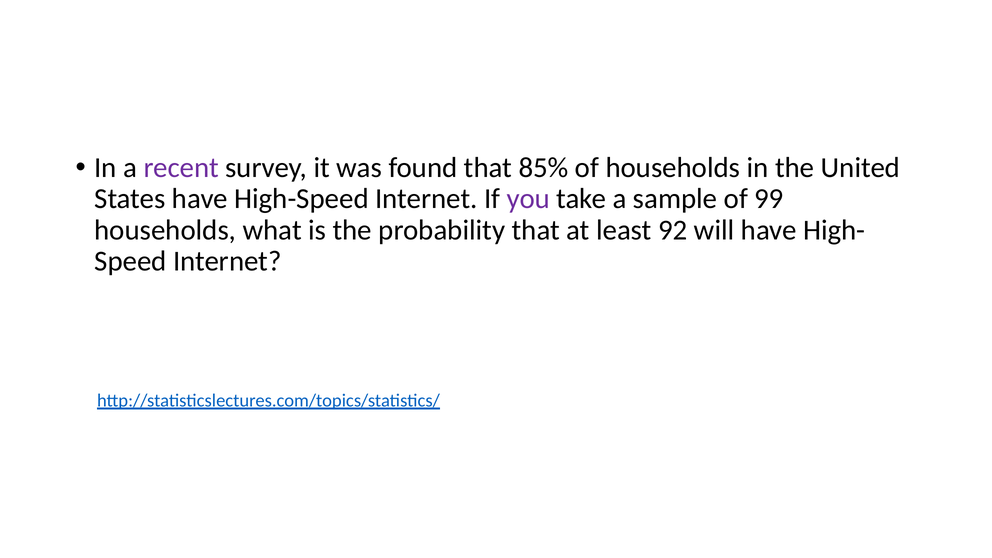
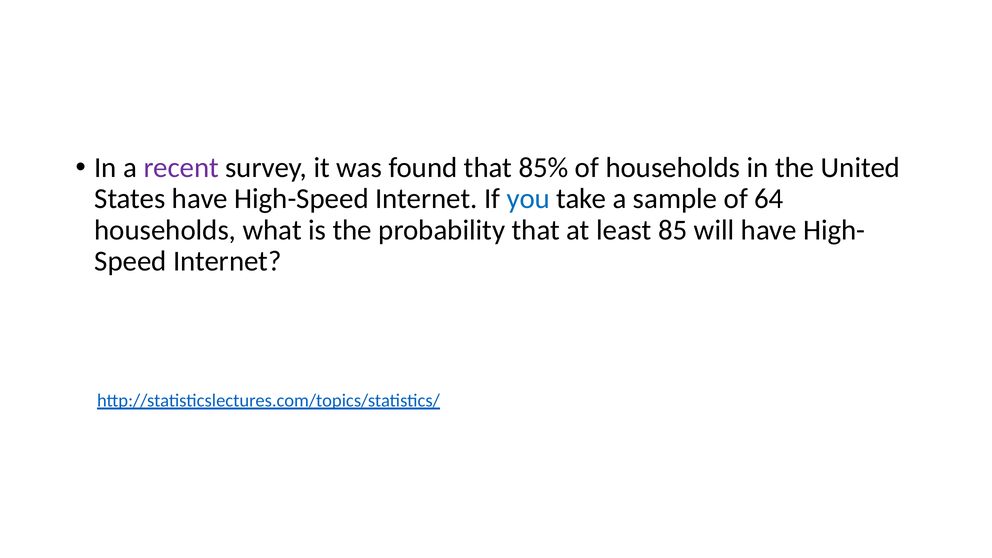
you colour: purple -> blue
99: 99 -> 64
92: 92 -> 85
